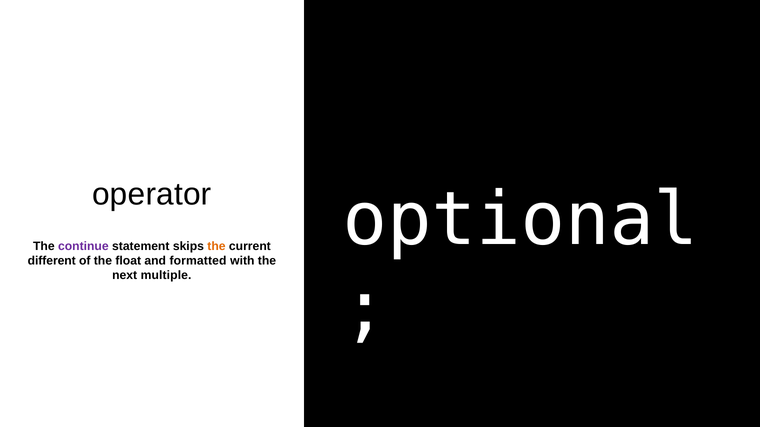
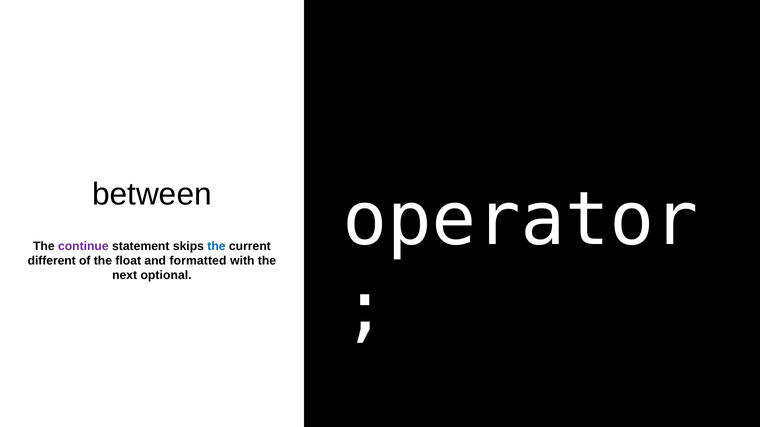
operator: operator -> between
optional: optional -> operator
the at (216, 247) colour: orange -> blue
multiple: multiple -> optional
